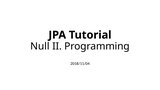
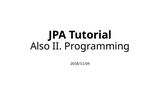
Null: Null -> Also
